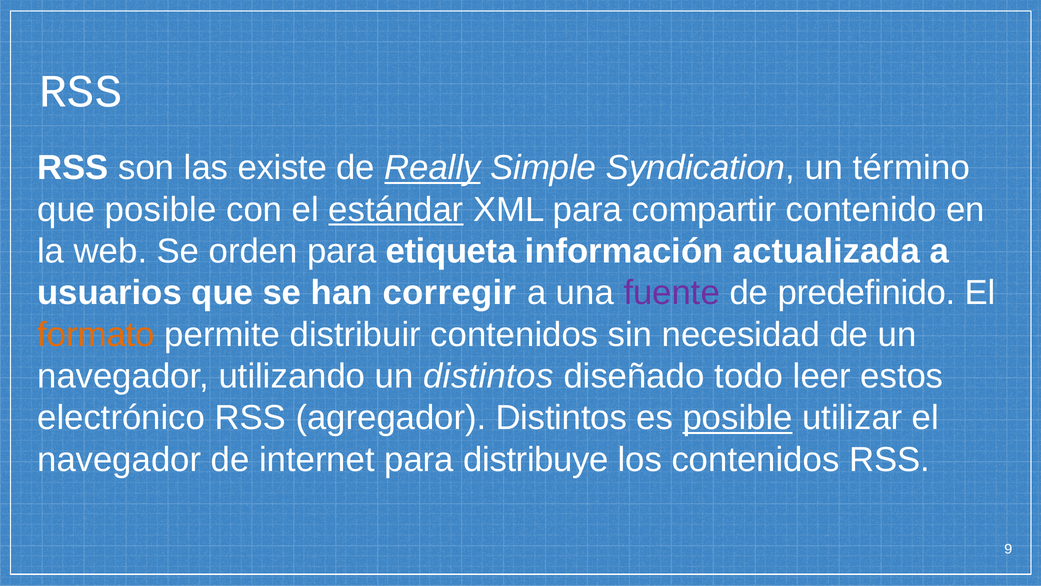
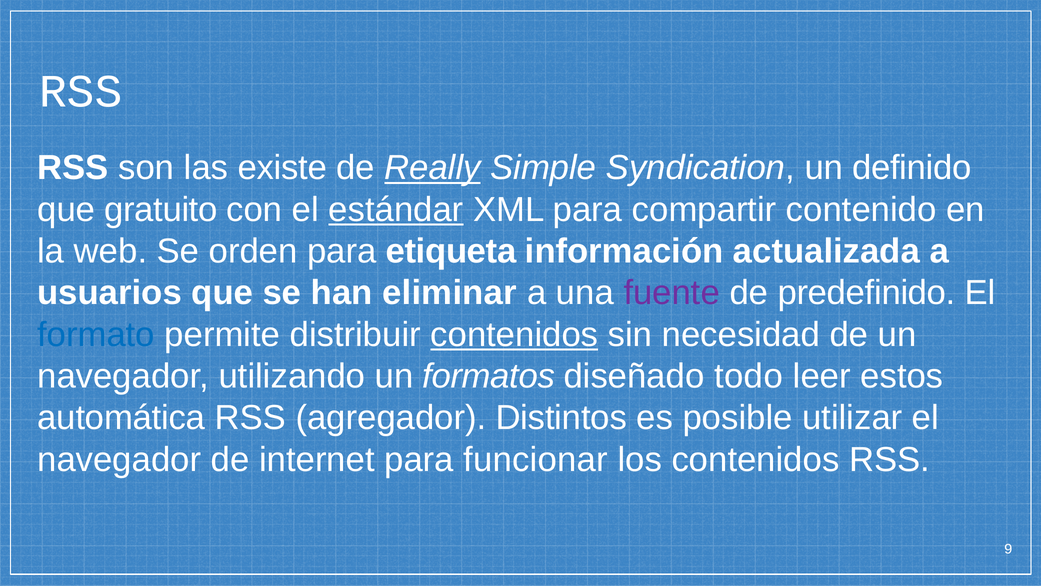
término: término -> definido
que posible: posible -> gratuito
corregir: corregir -> eliminar
formato colour: orange -> blue
contenidos at (514, 334) underline: none -> present
un distintos: distintos -> formatos
electrónico: electrónico -> automática
posible at (738, 418) underline: present -> none
distribuye: distribuye -> funcionar
